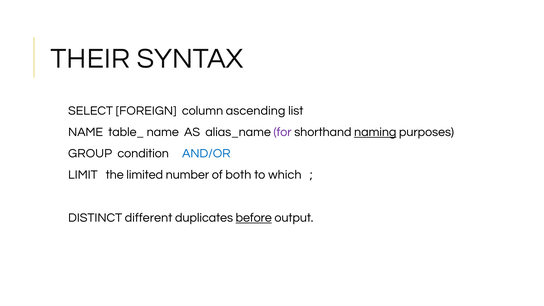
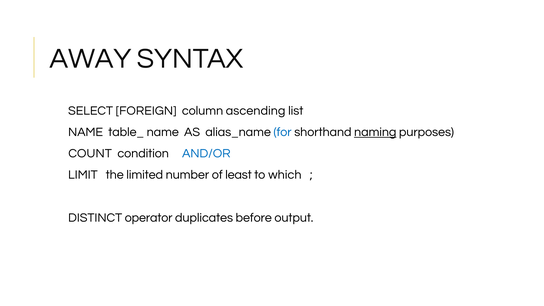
THEIR: THEIR -> AWAY
for colour: purple -> blue
GROUP: GROUP -> COUNT
both: both -> least
different: different -> operator
before underline: present -> none
